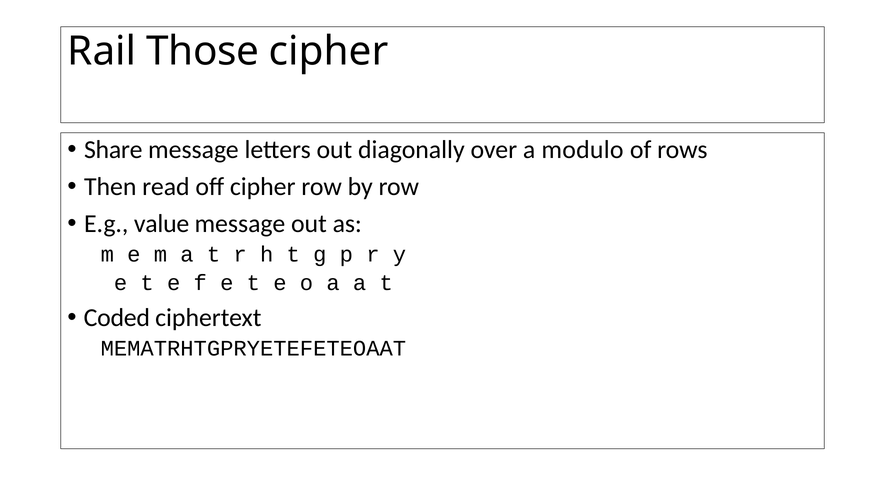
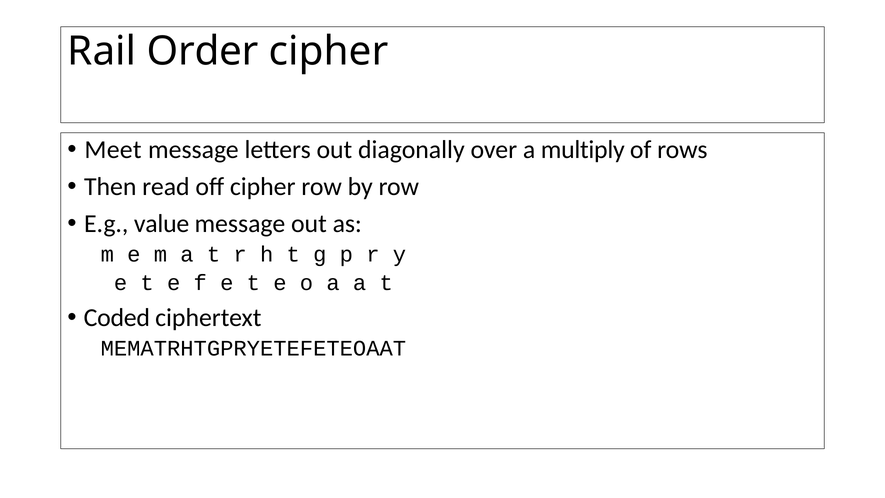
Those: Those -> Order
Share: Share -> Meet
modulo: modulo -> multiply
